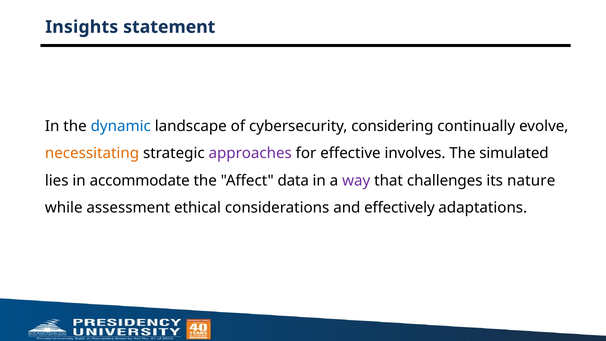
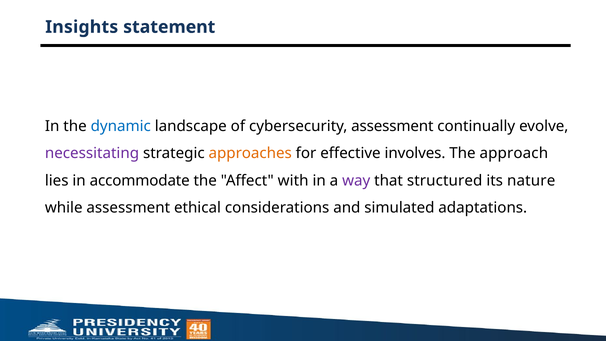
cybersecurity considering: considering -> assessment
necessitating colour: orange -> purple
approaches colour: purple -> orange
simulated: simulated -> approach
data: data -> with
challenges: challenges -> structured
effectively: effectively -> simulated
